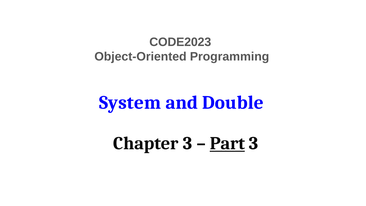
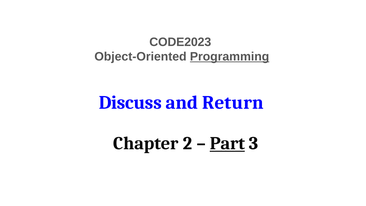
Programming underline: none -> present
System: System -> Discuss
Double: Double -> Return
Chapter 3: 3 -> 2
